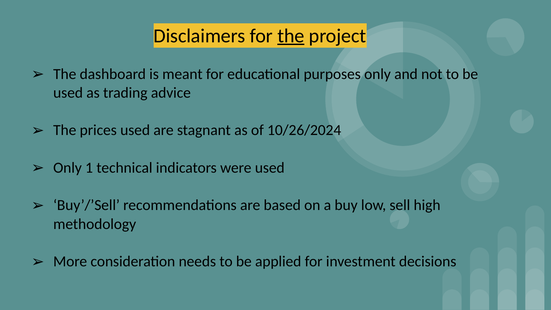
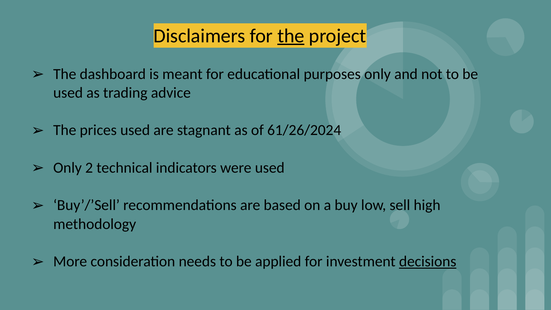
10/26/2024: 10/26/2024 -> 61/26/2024
1: 1 -> 2
decisions underline: none -> present
